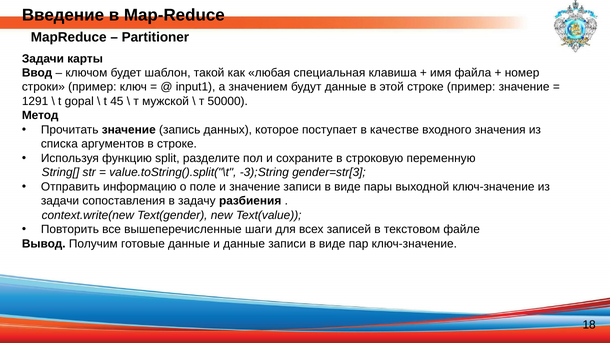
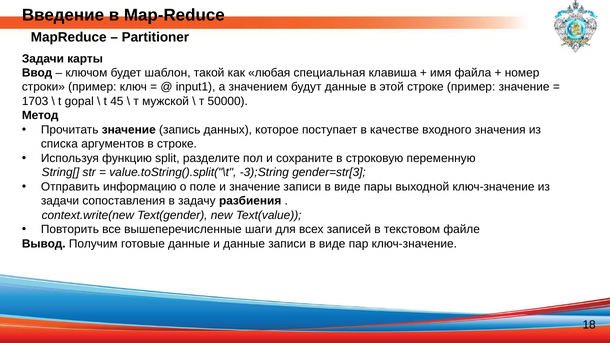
1291: 1291 -> 1703
